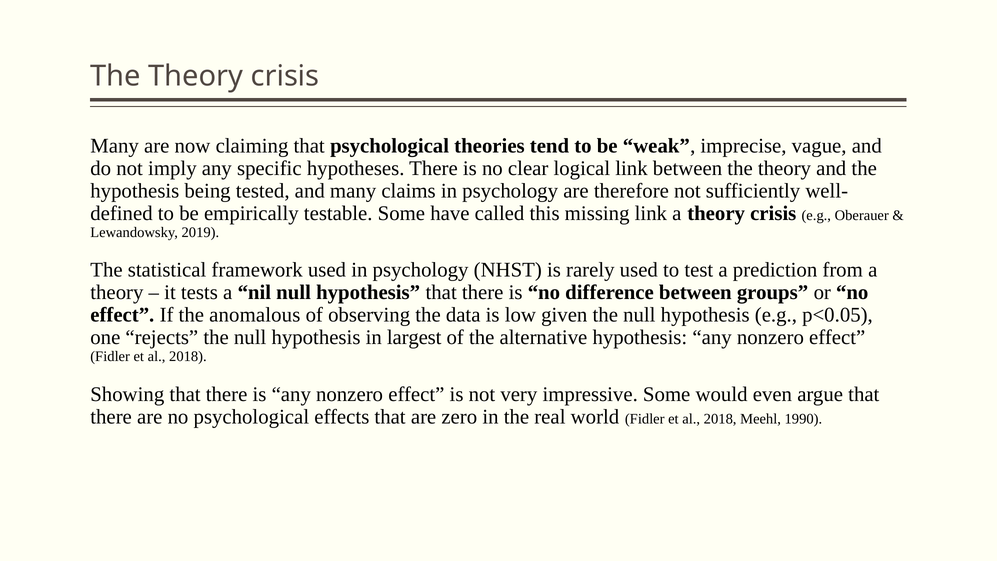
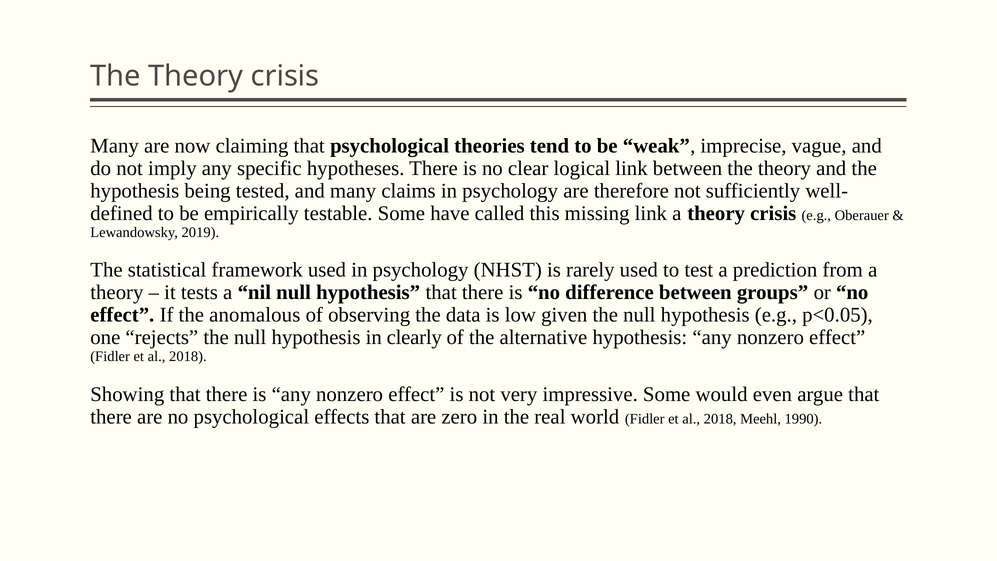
largest: largest -> clearly
